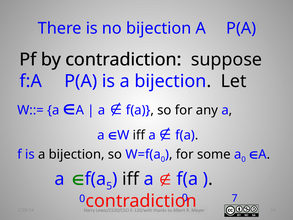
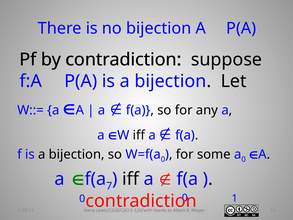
5: 5 -> 7
7: 7 -> 1
